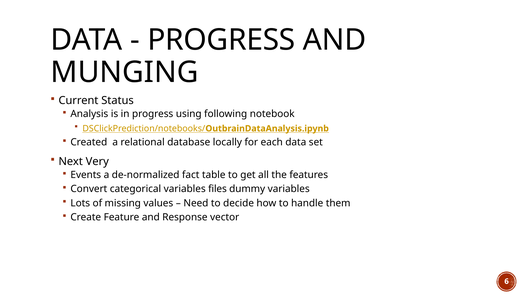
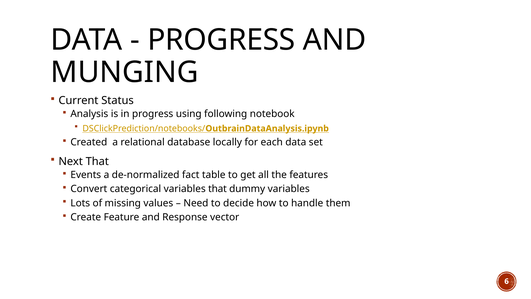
Next Very: Very -> That
variables files: files -> that
